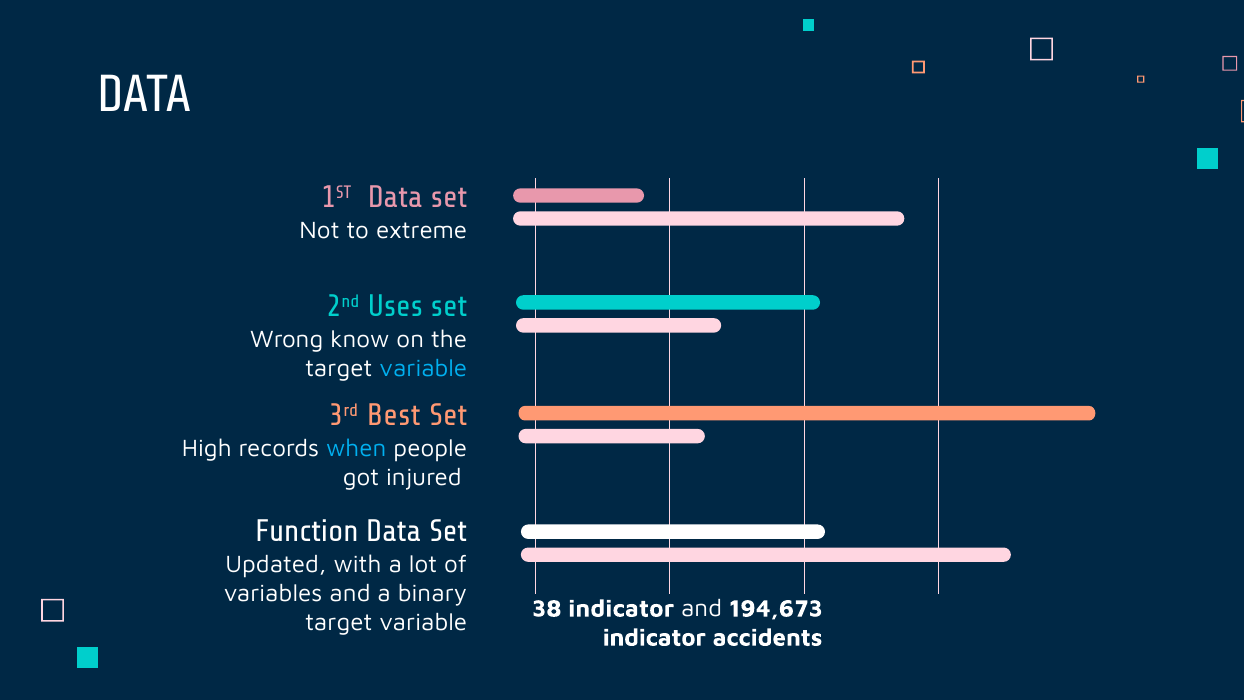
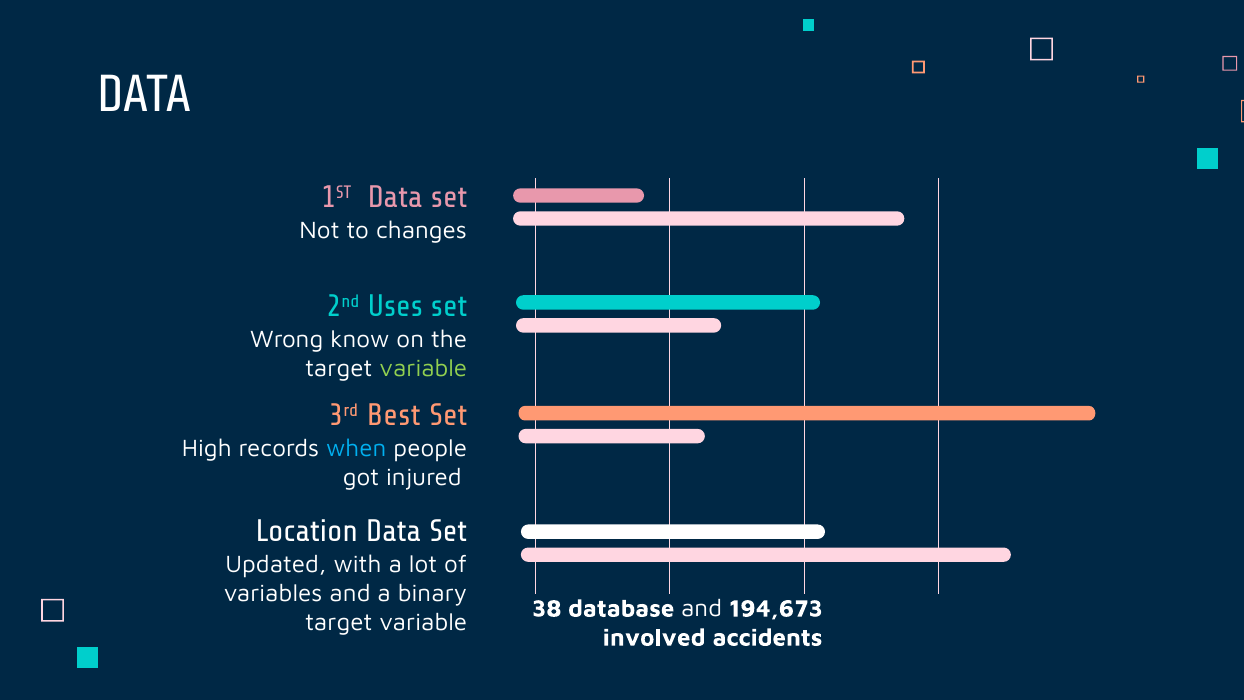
extreme: extreme -> changes
variable at (423, 368) colour: light blue -> light green
Function: Function -> Location
38 indicator: indicator -> database
indicator at (654, 637): indicator -> involved
